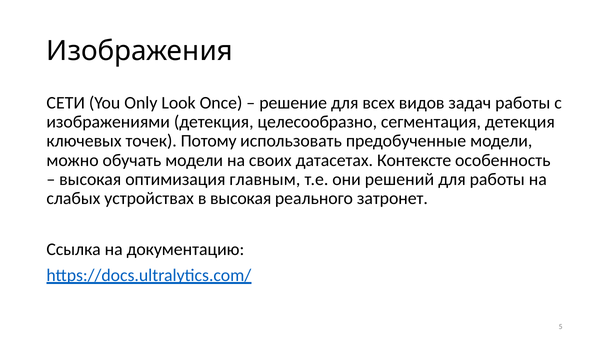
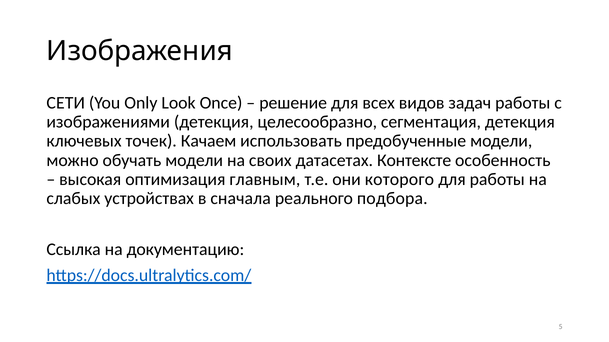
Потому: Потому -> Качаем
решений: решений -> которого
в высокая: высокая -> сначала
затронет: затронет -> подбора
